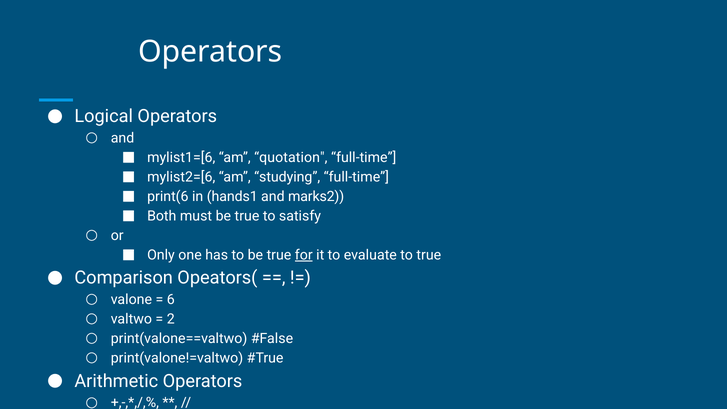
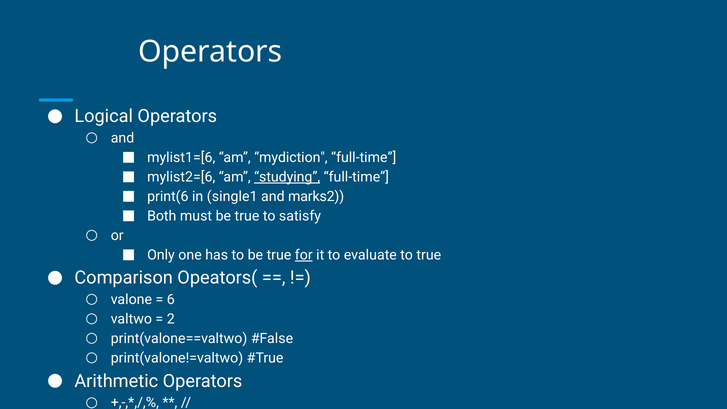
quotation: quotation -> mydiction
studying underline: none -> present
hands1: hands1 -> single1
